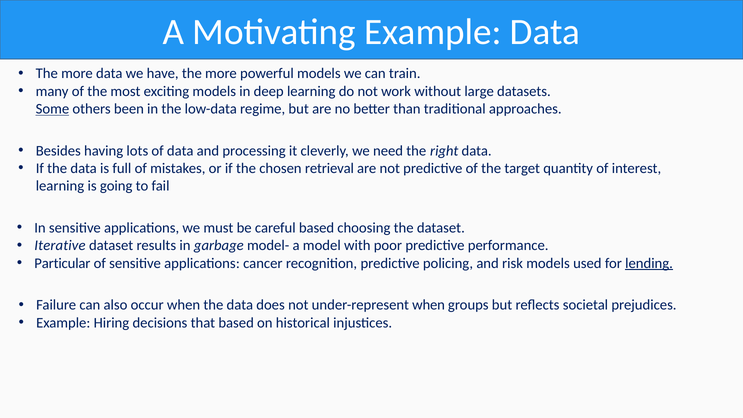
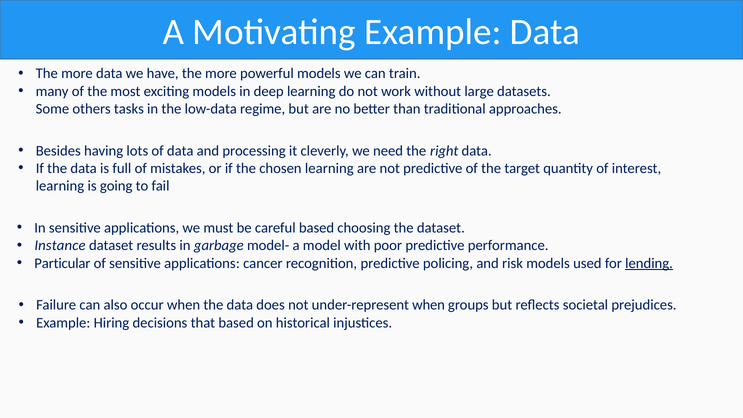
Some underline: present -> none
been: been -> tasks
chosen retrieval: retrieval -> learning
Iterative: Iterative -> Instance
